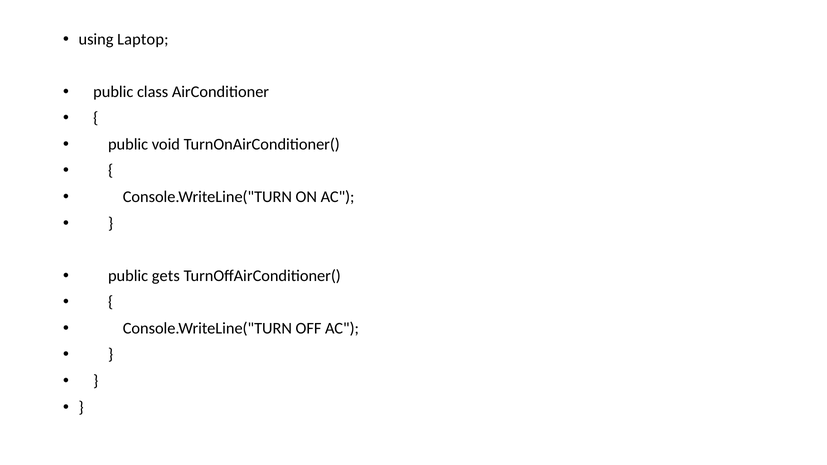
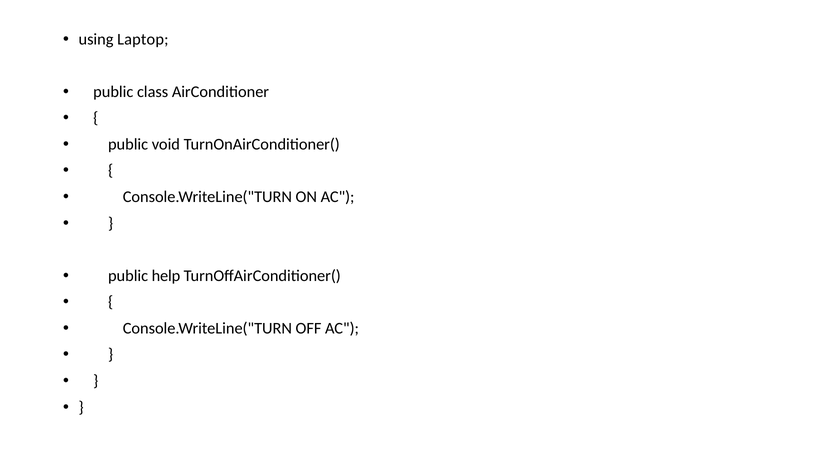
gets: gets -> help
